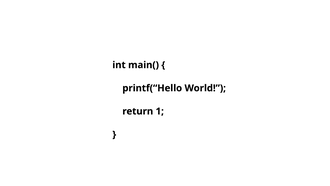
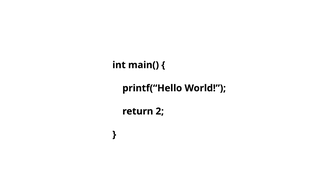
1: 1 -> 2
